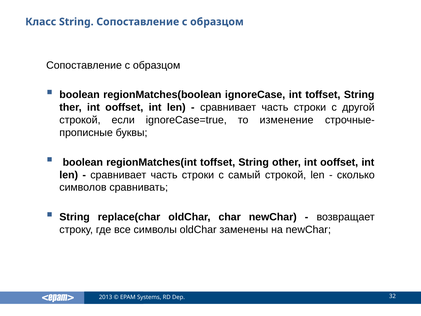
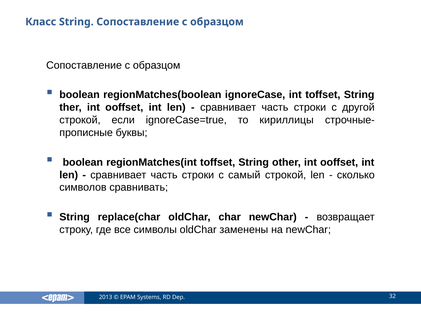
изменение: изменение -> кириллицы
